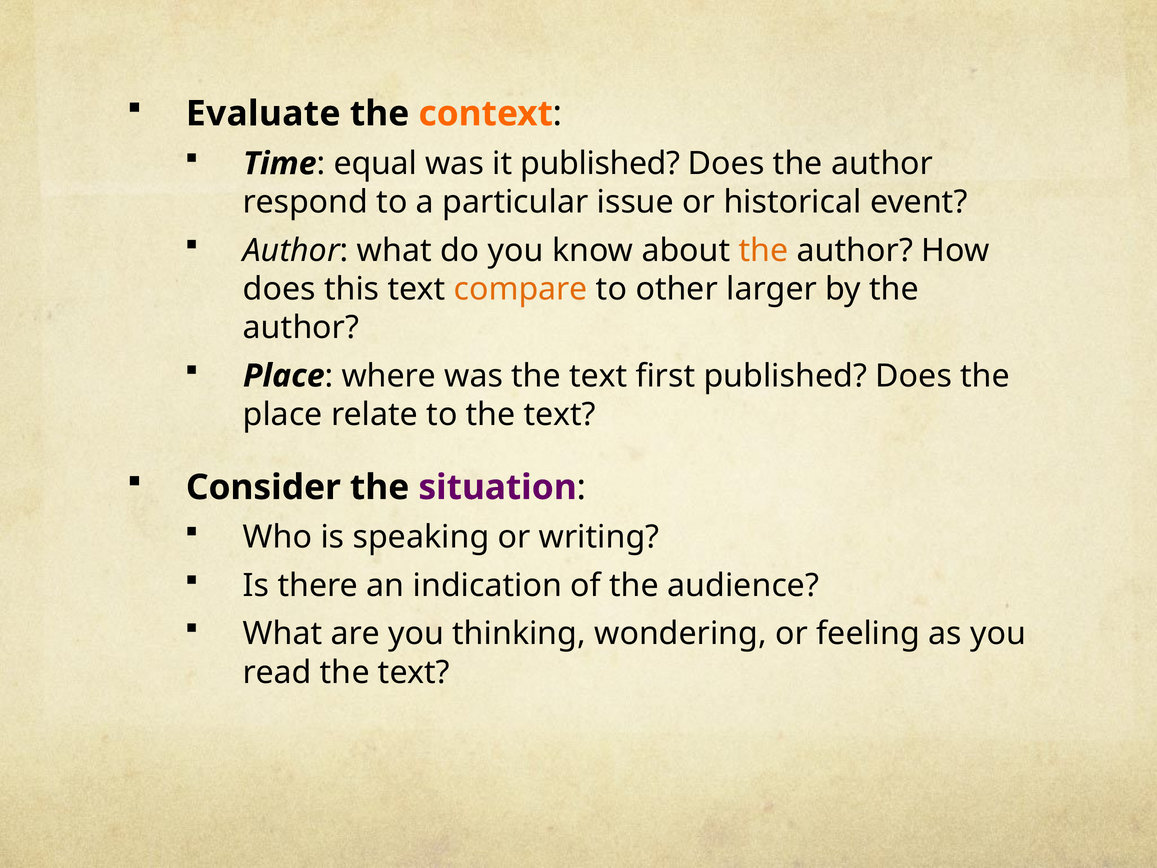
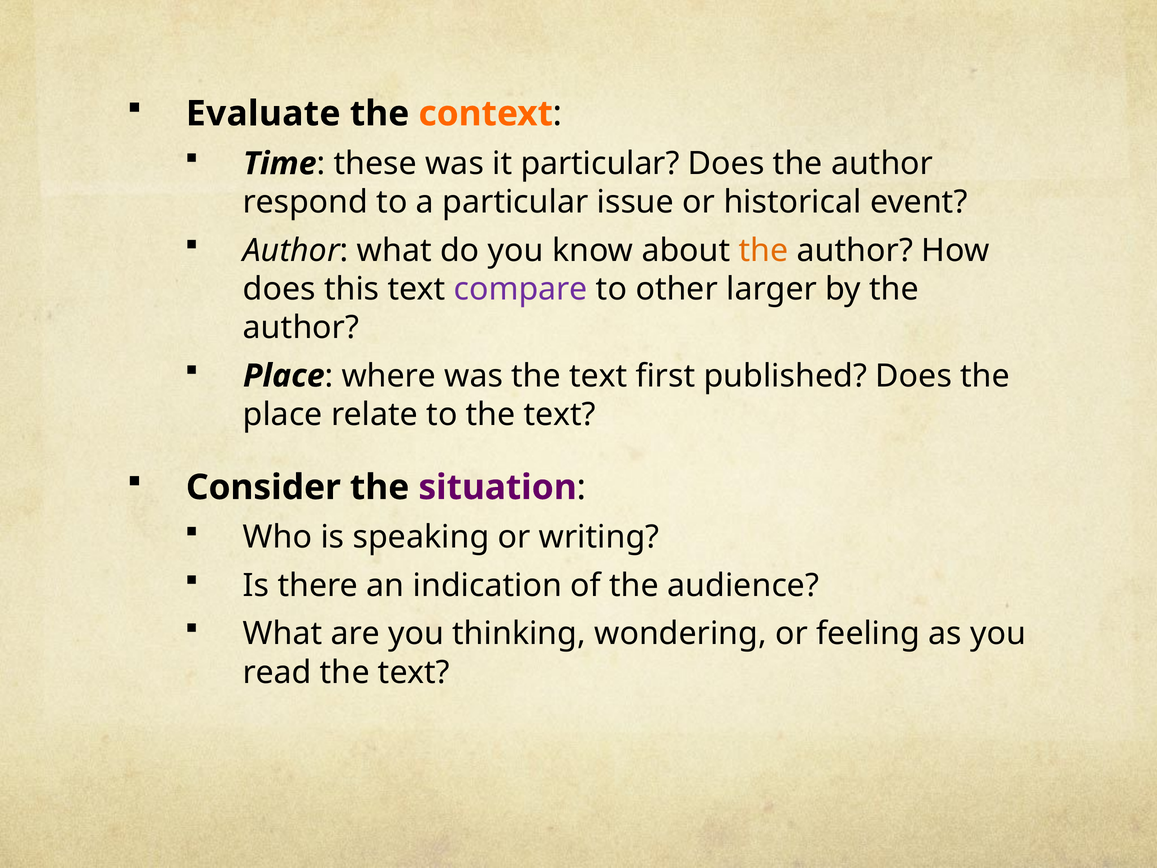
equal: equal -> these
it published: published -> particular
compare colour: orange -> purple
